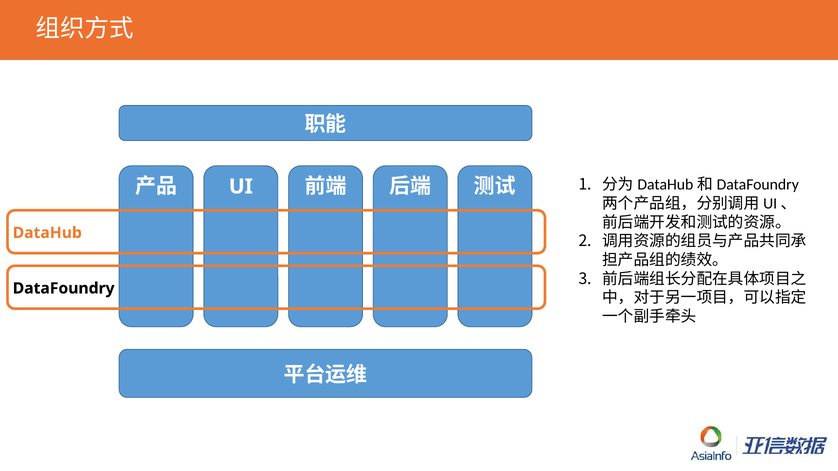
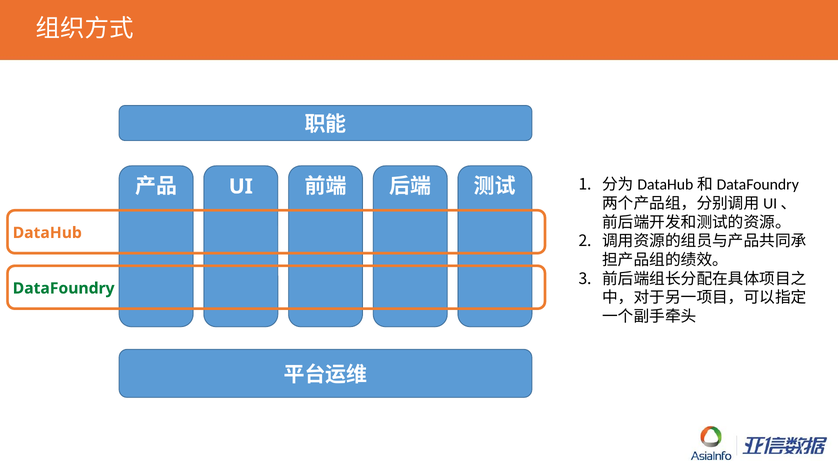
DataFoundry colour: black -> green
